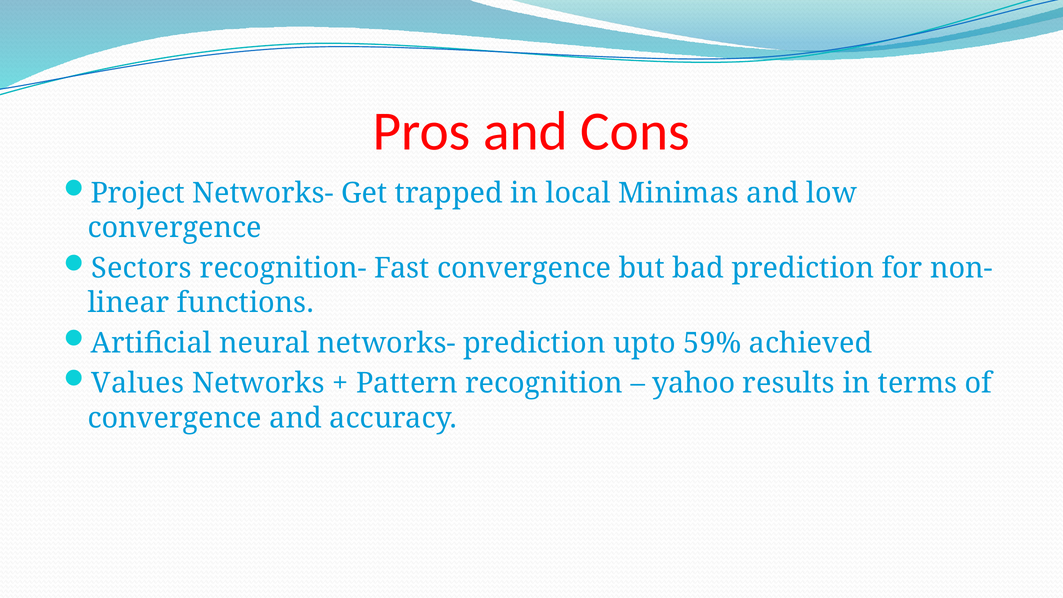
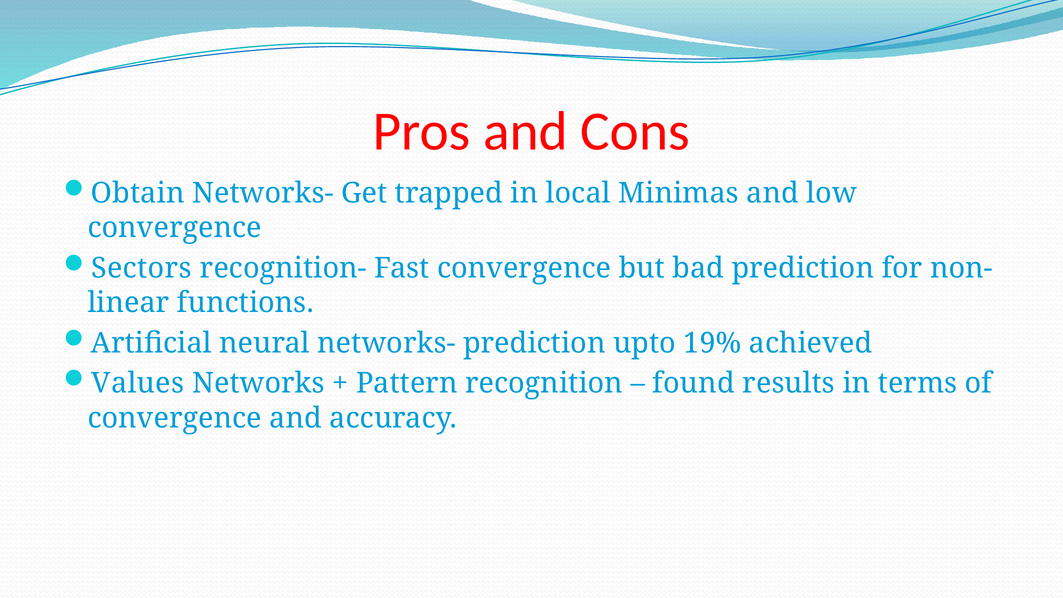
Project: Project -> Obtain
59%: 59% -> 19%
yahoo: yahoo -> found
